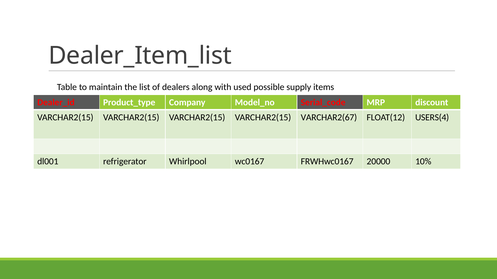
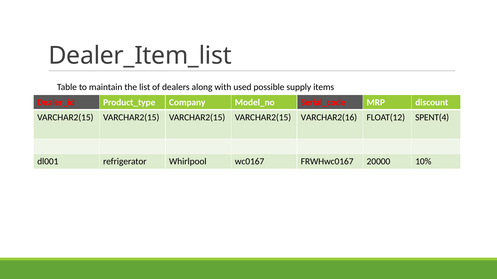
VARCHAR2(67: VARCHAR2(67 -> VARCHAR2(16
USERS(4: USERS(4 -> SPENT(4
